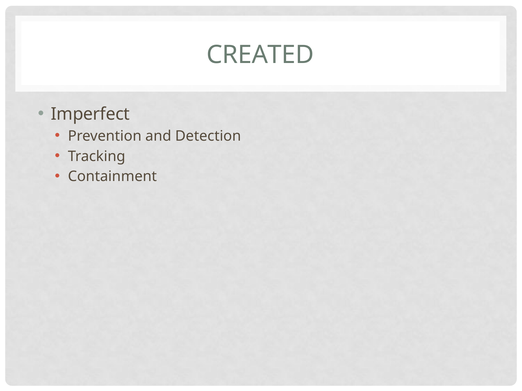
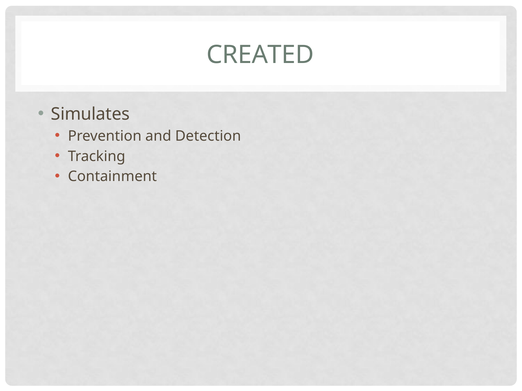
Imperfect: Imperfect -> Simulates
